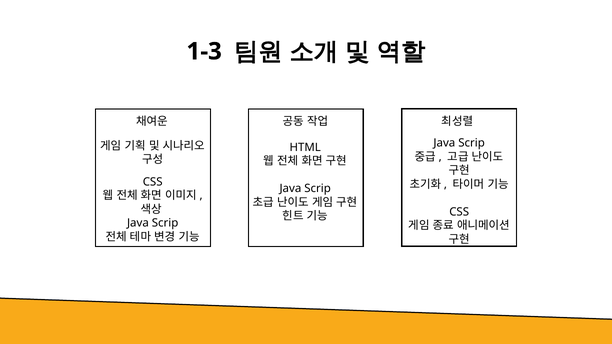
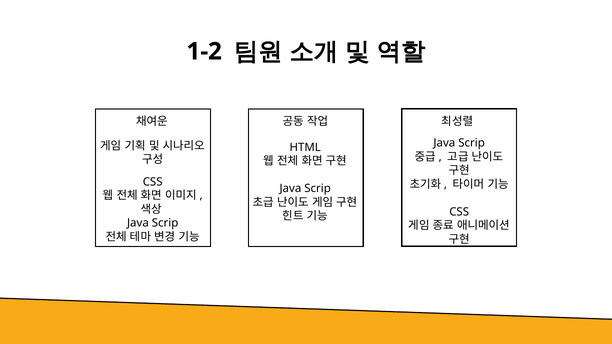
1-3: 1-3 -> 1-2
